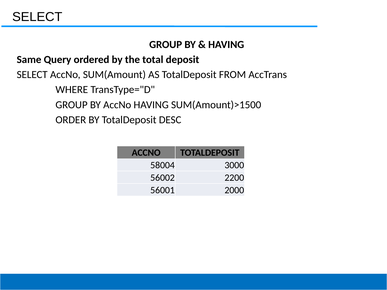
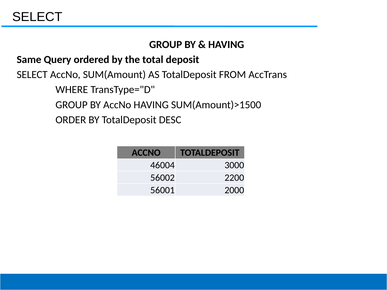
58004: 58004 -> 46004
